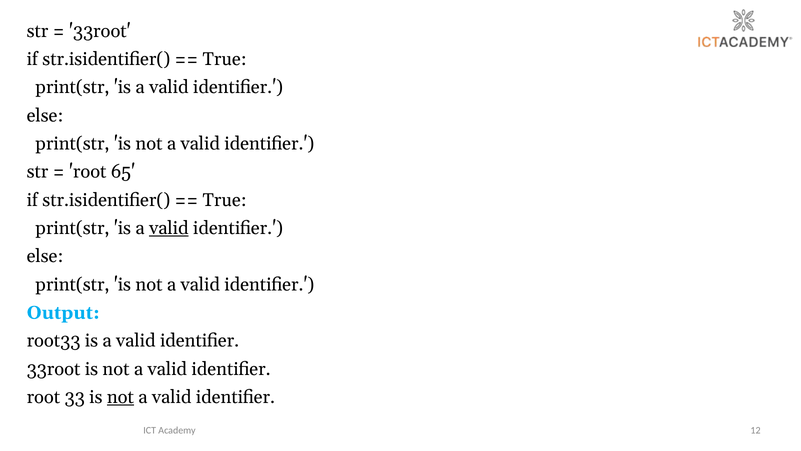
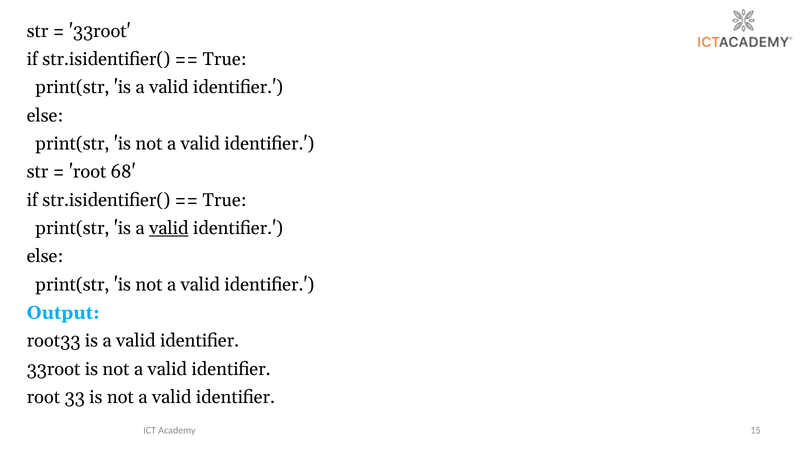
65: 65 -> 68
not at (120, 397) underline: present -> none
12: 12 -> 15
